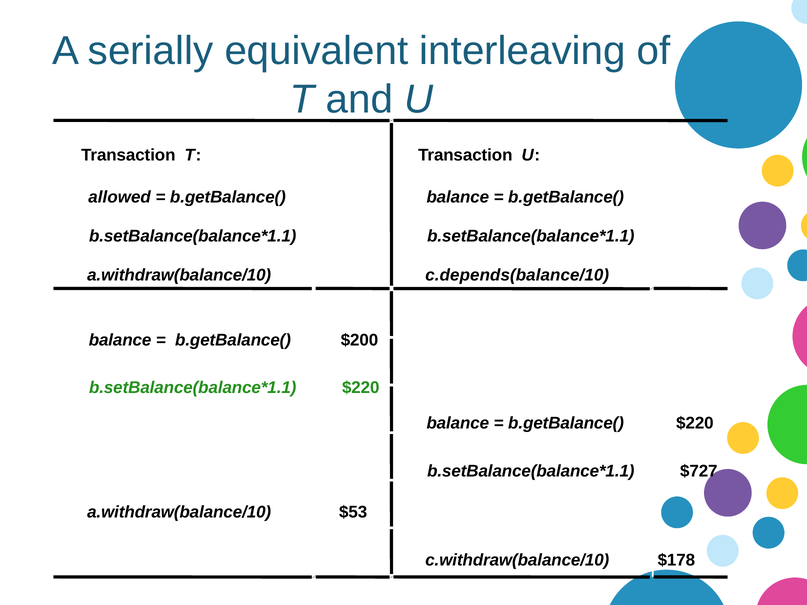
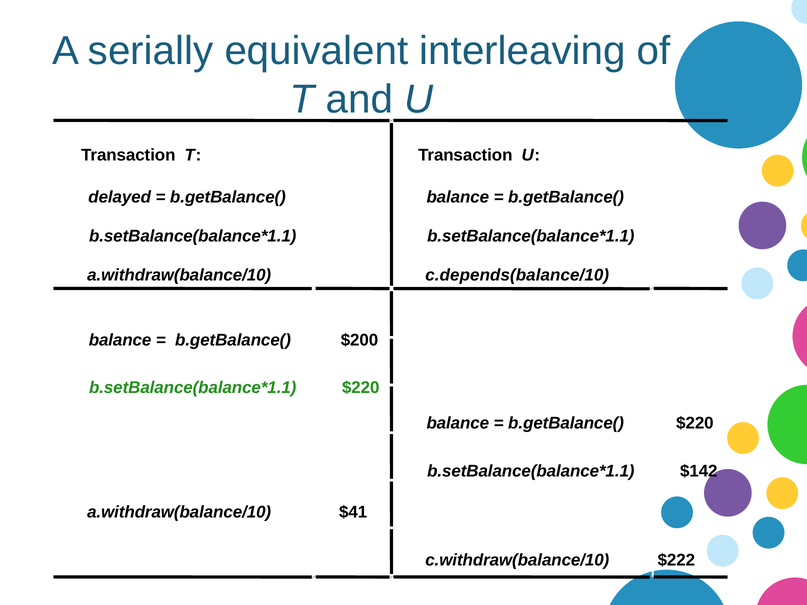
allowed: allowed -> delayed
$727: $727 -> $142
$53: $53 -> $41
$178: $178 -> $222
